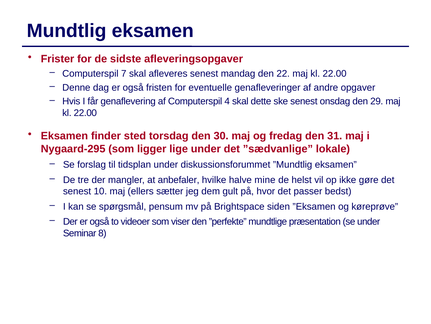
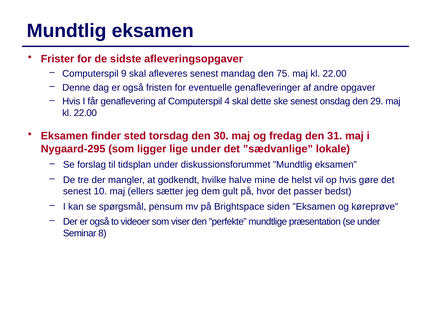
7: 7 -> 9
22: 22 -> 75
anbefaler: anbefaler -> godkendt
op ikke: ikke -> hvis
